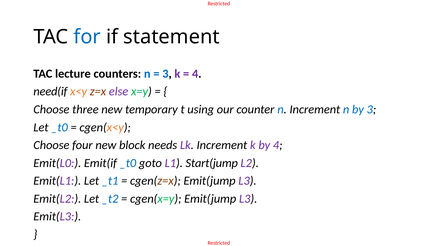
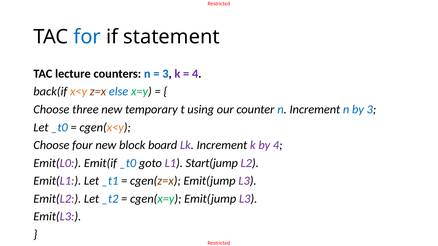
need(if: need(if -> back(if
else colour: purple -> blue
needs: needs -> board
